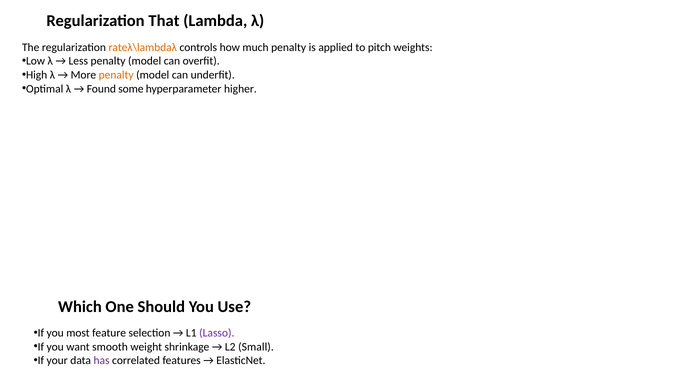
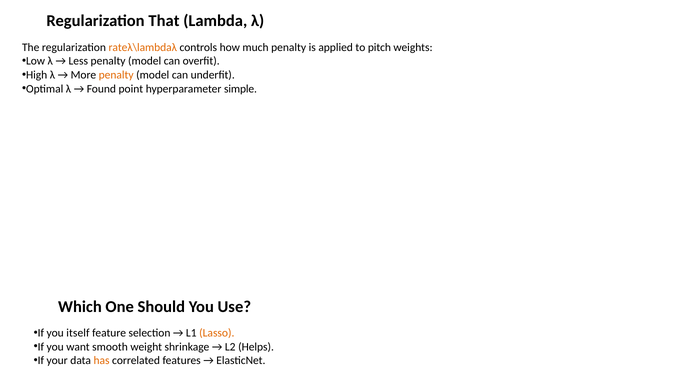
some: some -> point
higher: higher -> simple
most: most -> itself
Lasso colour: purple -> orange
Small: Small -> Helps
has colour: purple -> orange
